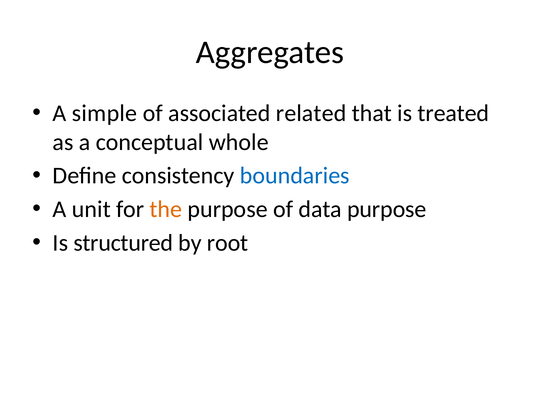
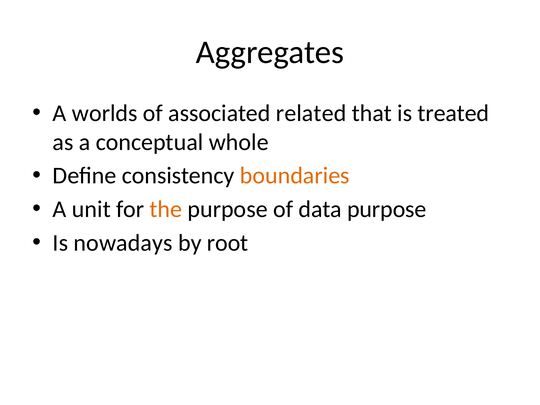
simple: simple -> worlds
boundaries colour: blue -> orange
structured: structured -> nowadays
